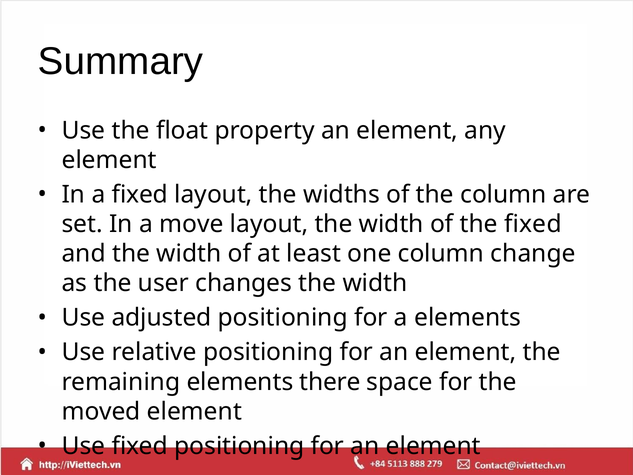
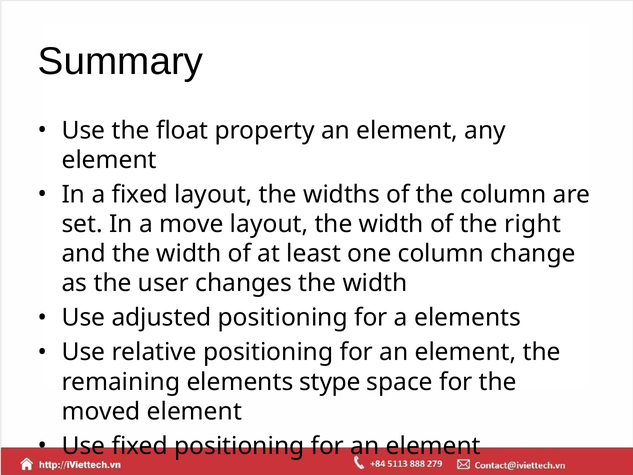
the fixed: fixed -> right
there: there -> stype
